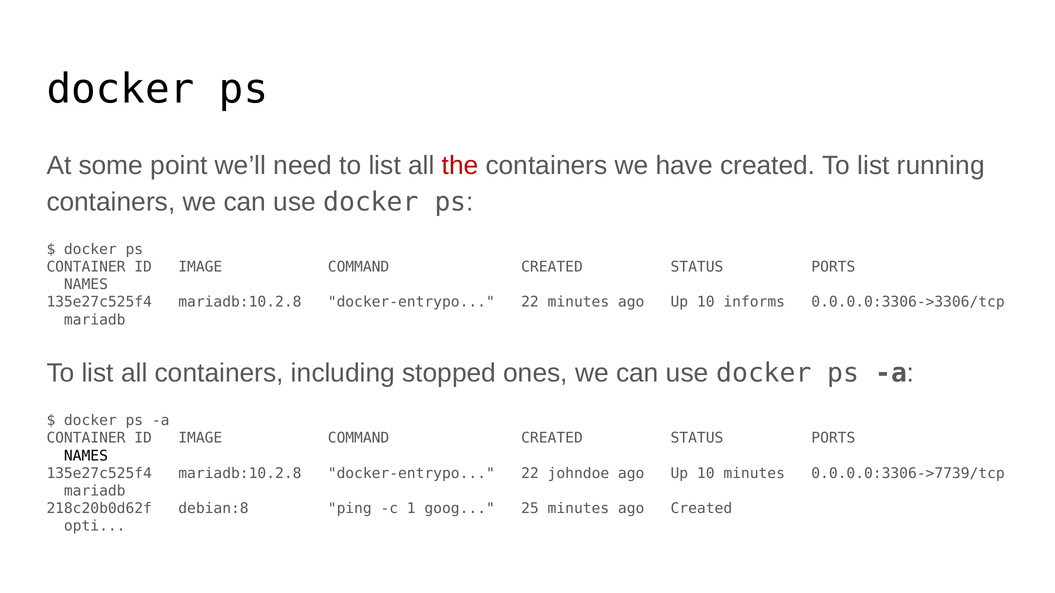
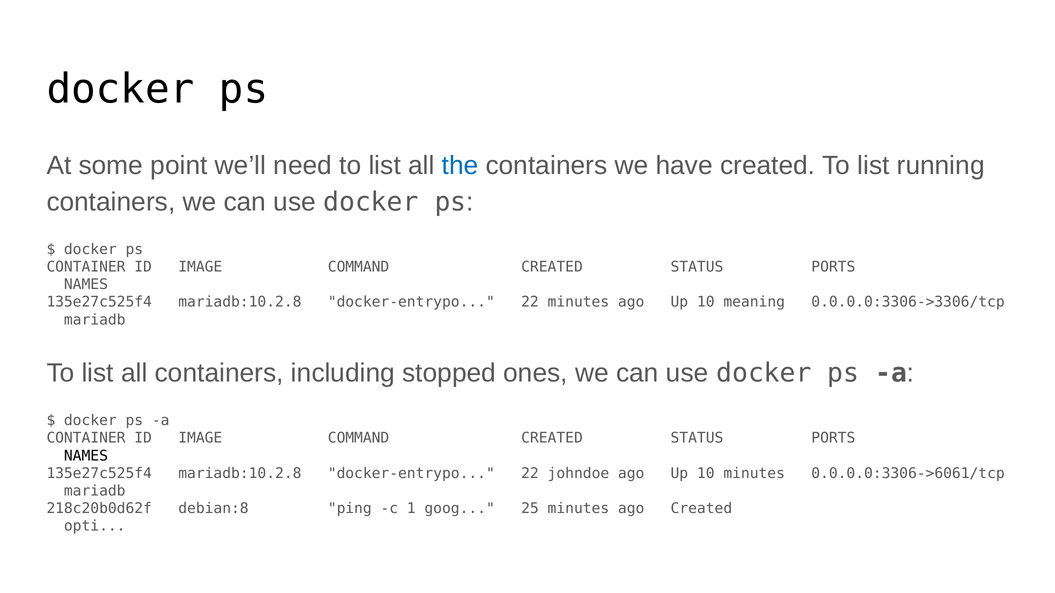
the colour: red -> blue
informs: informs -> meaning
0.0.0.0:3306->7739/tcp: 0.0.0.0:3306->7739/tcp -> 0.0.0.0:3306->6061/tcp
